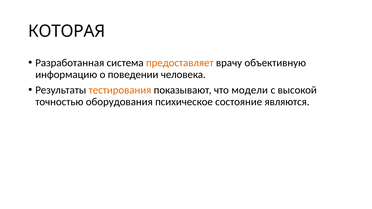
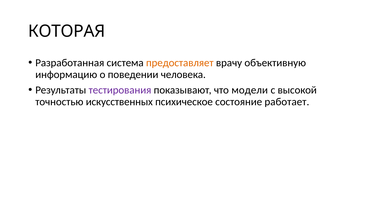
тестирования colour: orange -> purple
оборудования: оборудования -> искусственных
являются: являются -> работает
